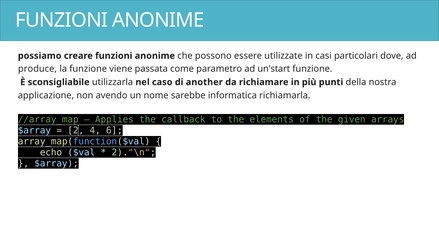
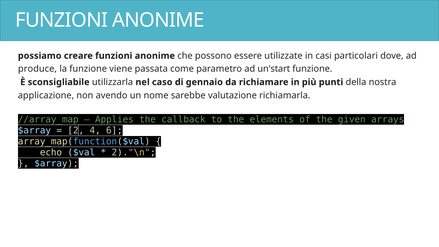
another: another -> gennaio
informatica: informatica -> valutazione
